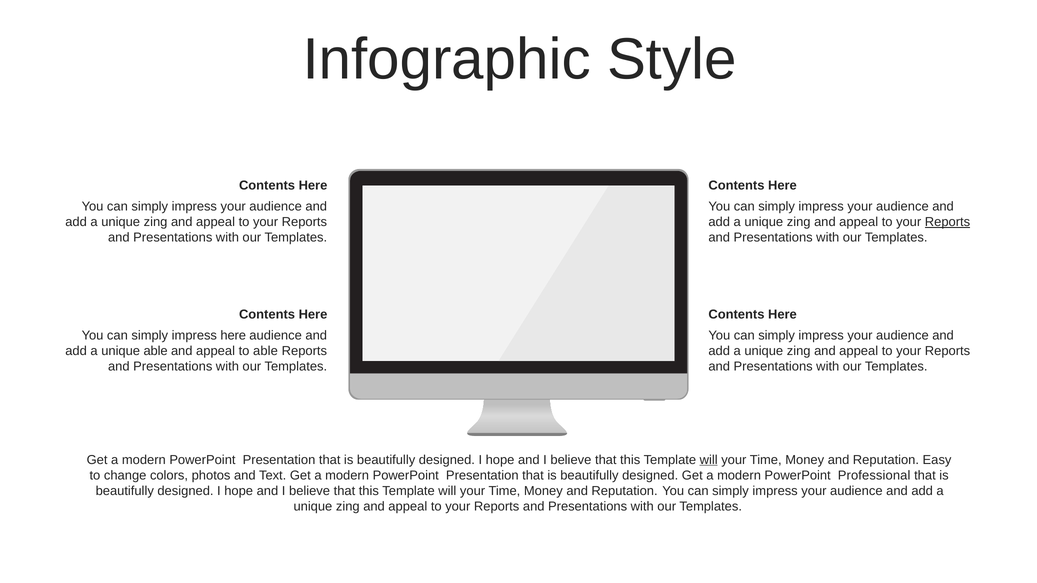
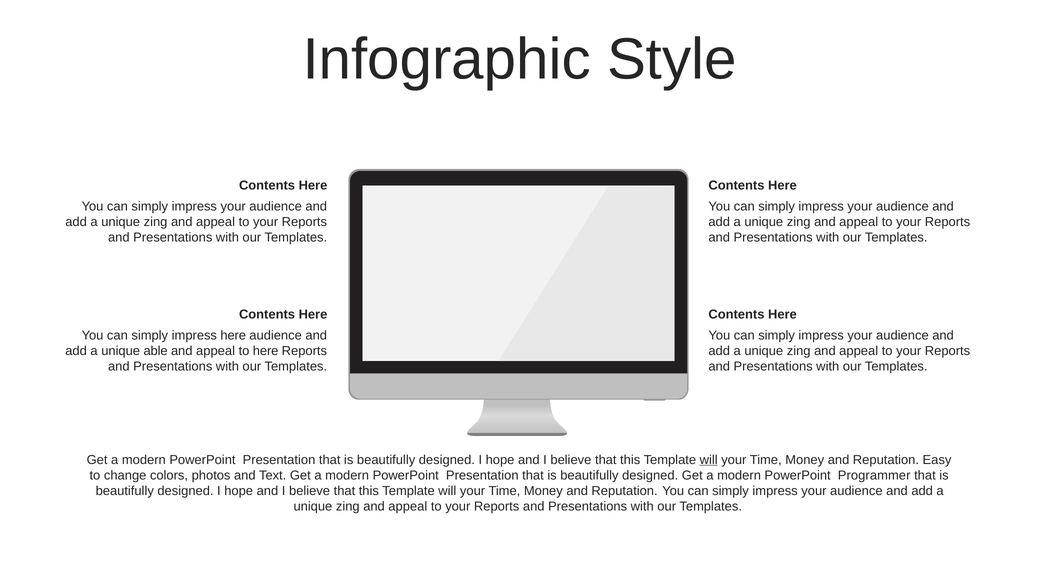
Reports at (948, 222) underline: present -> none
to able: able -> here
Professional: Professional -> Programmer
